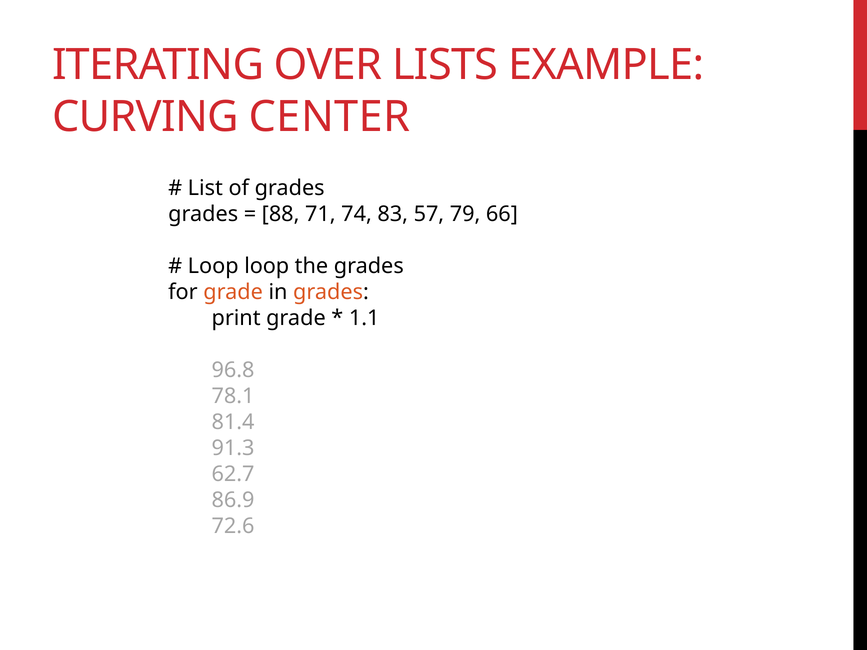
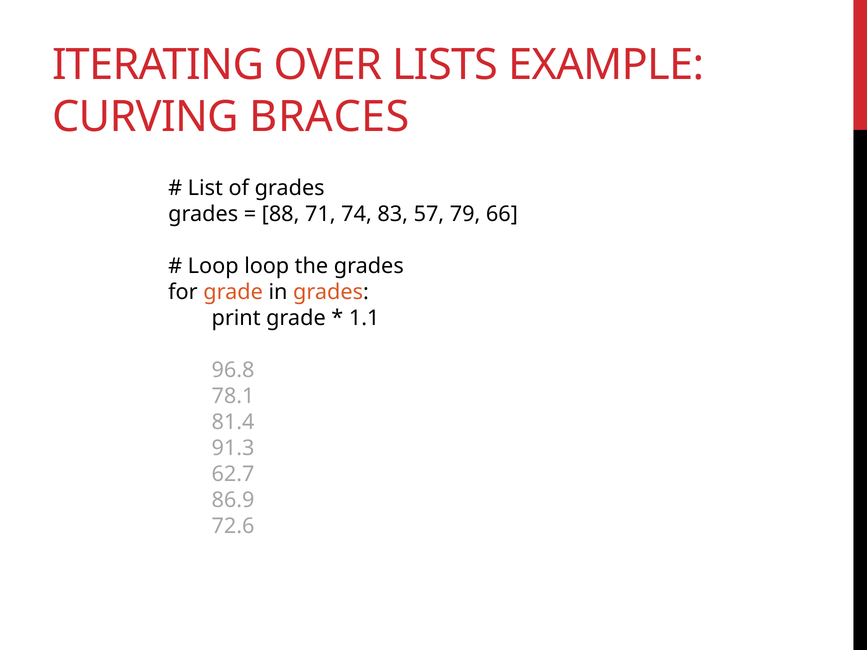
CENTER: CENTER -> BRACES
